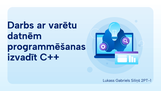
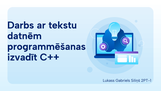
varētu: varētu -> tekstu
